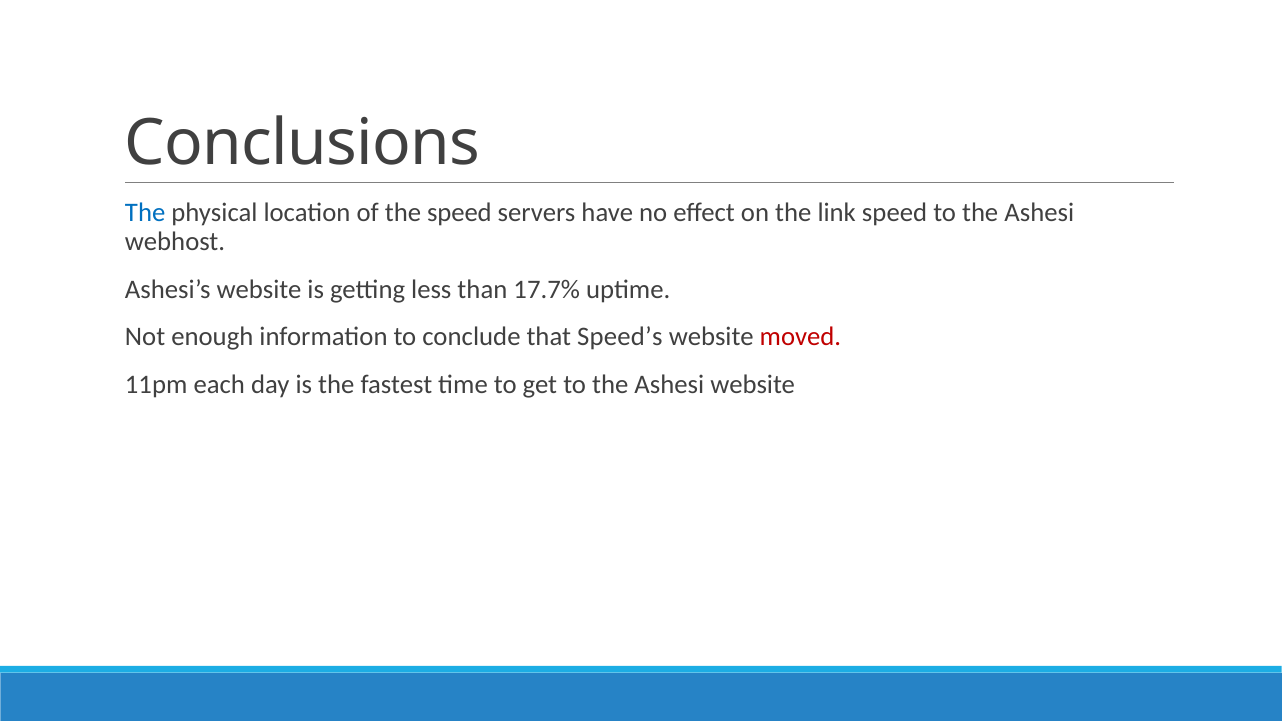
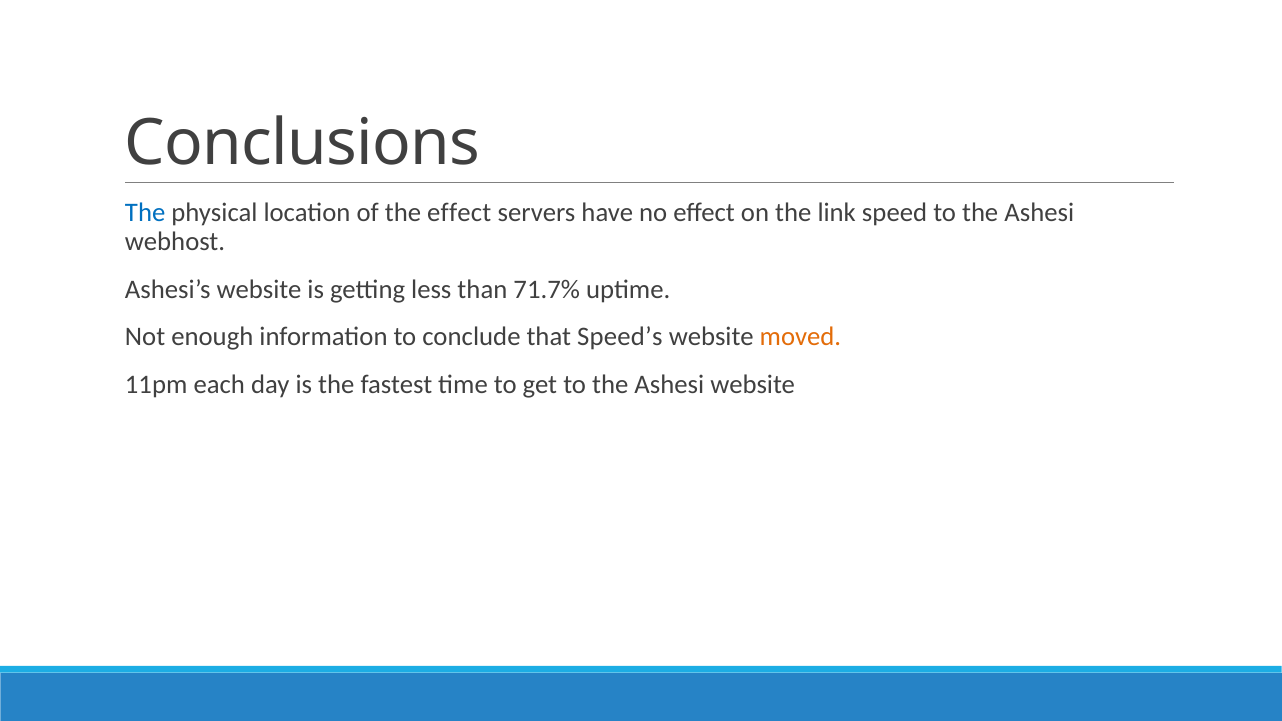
the speed: speed -> effect
17.7%: 17.7% -> 71.7%
moved colour: red -> orange
